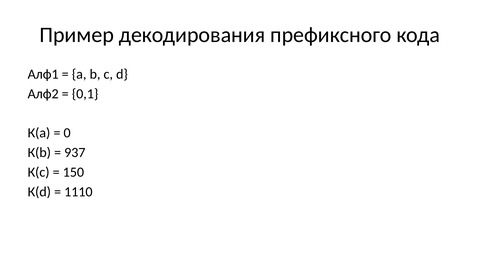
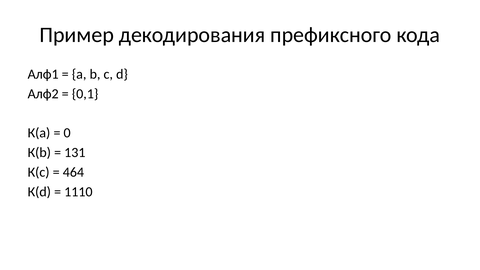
937: 937 -> 131
150: 150 -> 464
